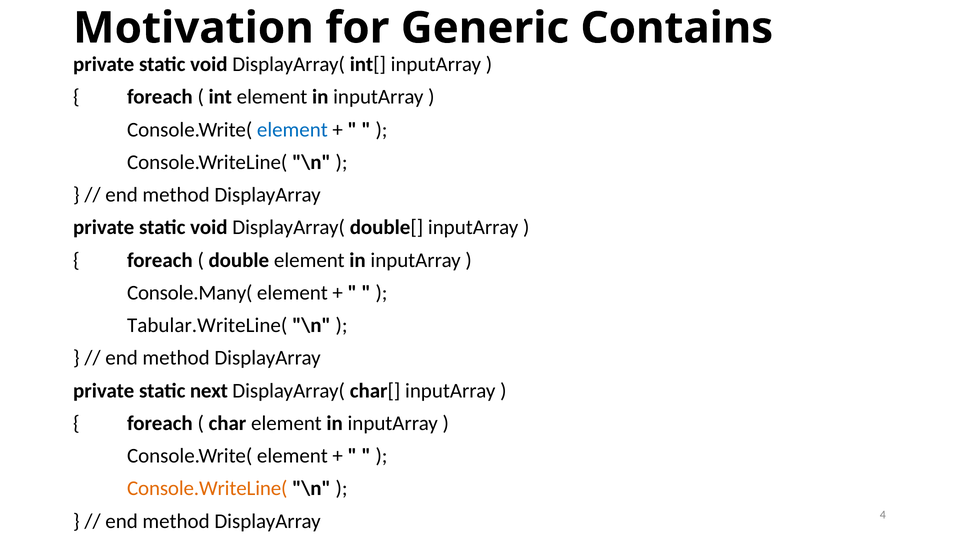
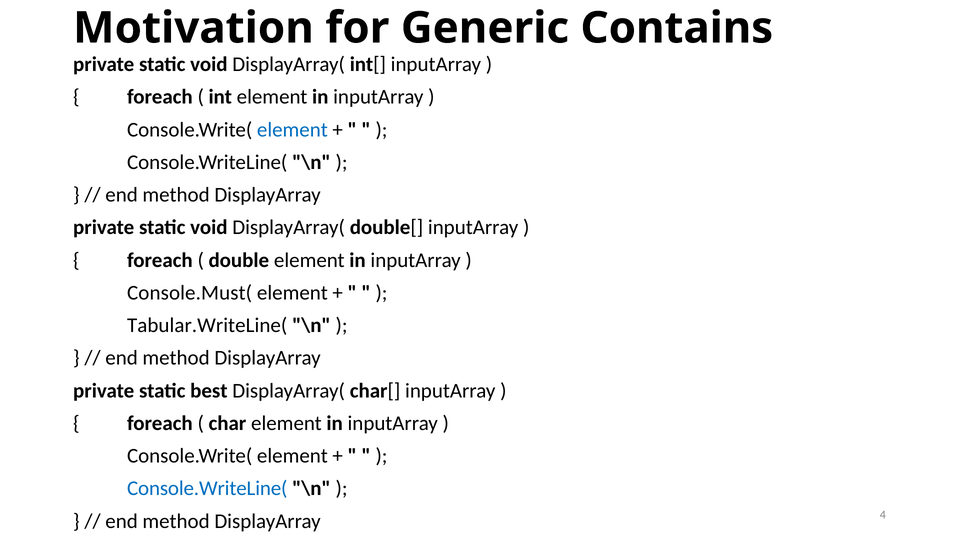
Console.Many(: Console.Many( -> Console.Must(
next: next -> best
Console.WriteLine( at (207, 489) colour: orange -> blue
